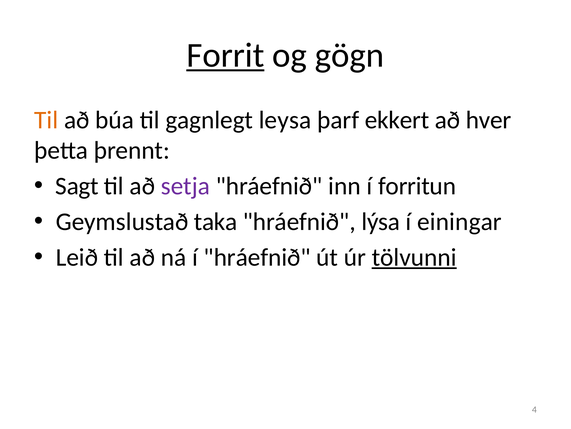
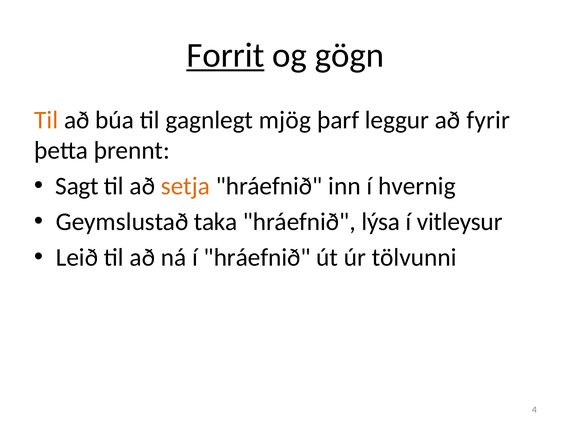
leysa: leysa -> mjög
ekkert: ekkert -> leggur
hver: hver -> fyrir
setja colour: purple -> orange
forritun: forritun -> hvernig
einingar: einingar -> vitleysur
tölvunni underline: present -> none
